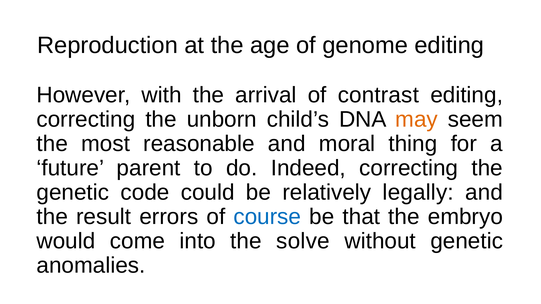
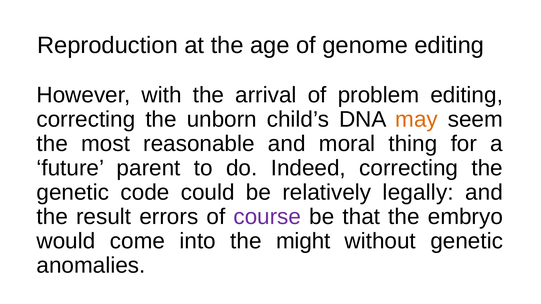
contrast: contrast -> problem
course colour: blue -> purple
solve: solve -> might
